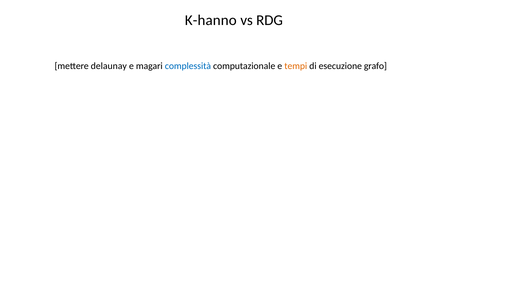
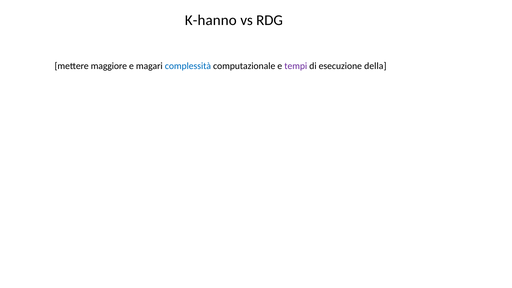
delaunay: delaunay -> maggiore
tempi colour: orange -> purple
grafo: grafo -> della
